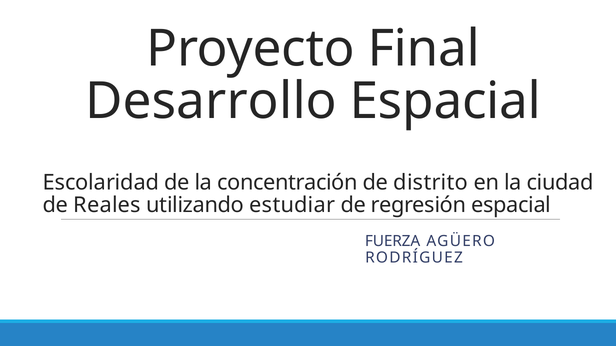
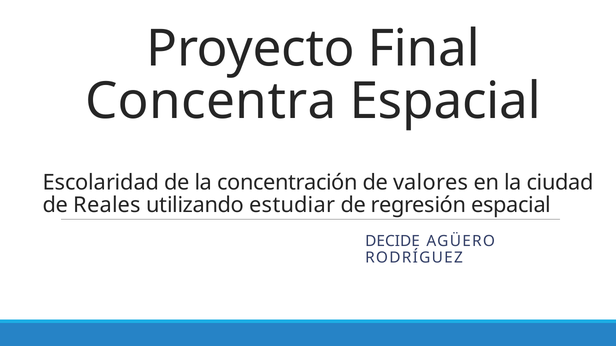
Desarrollo: Desarrollo -> Concentra
distrito: distrito -> valores
FUERZA: FUERZA -> DECIDE
